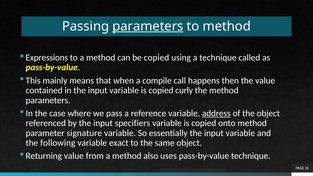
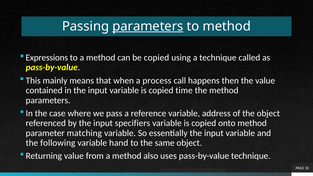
compile: compile -> process
curly: curly -> time
address underline: present -> none
signature: signature -> matching
exact: exact -> hand
